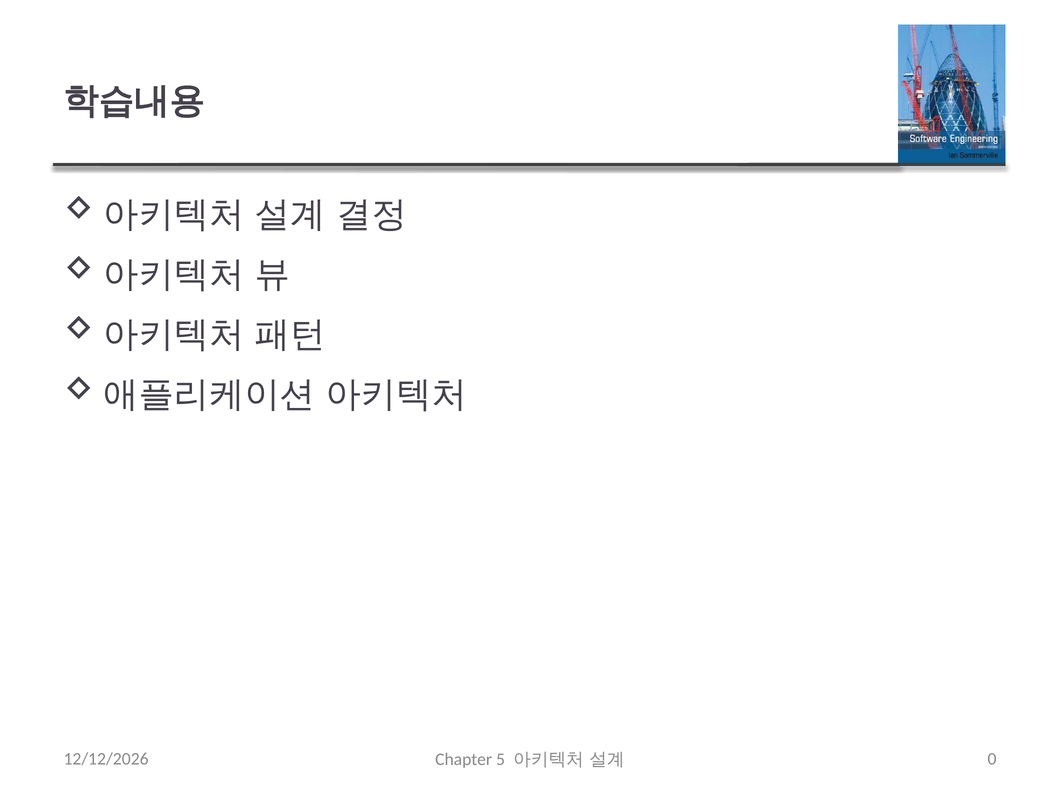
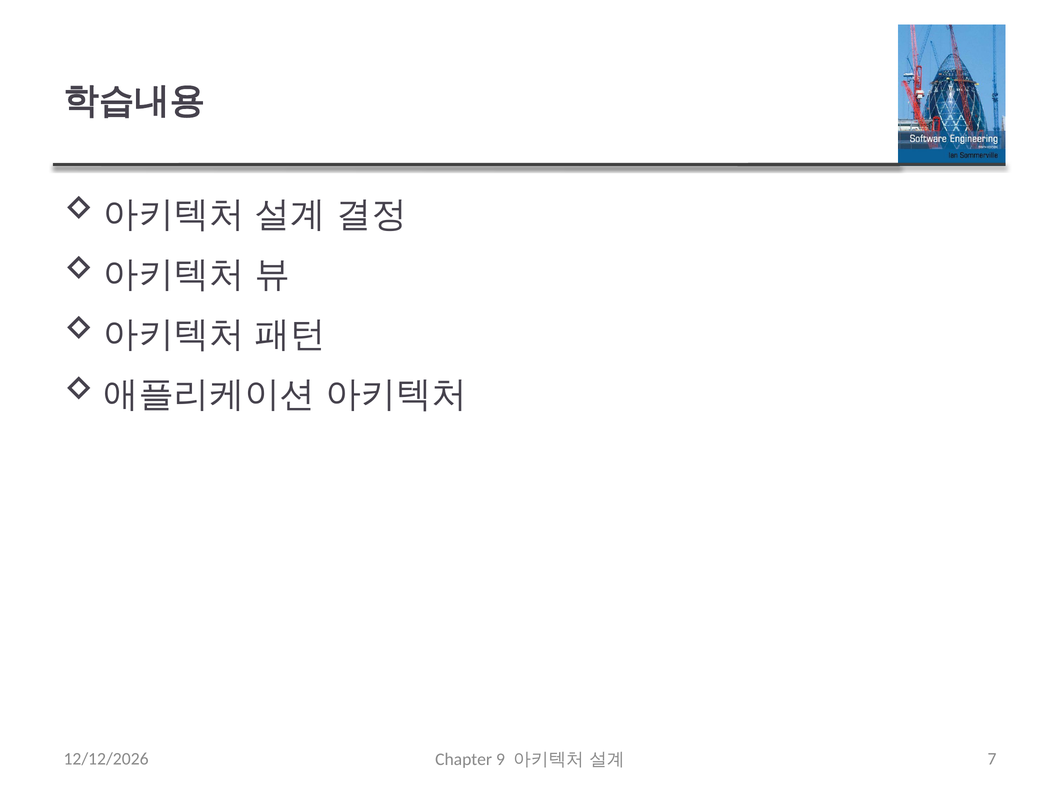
0: 0 -> 7
5: 5 -> 9
